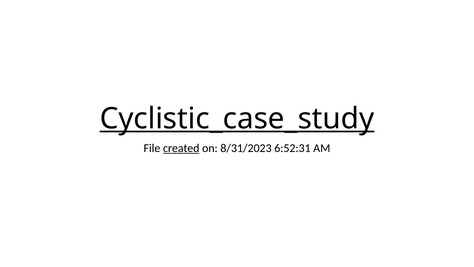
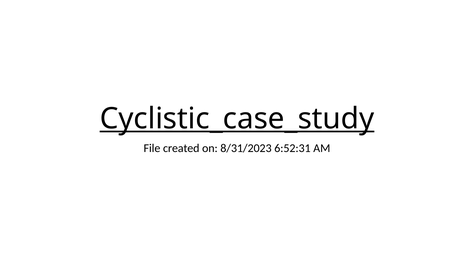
created underline: present -> none
